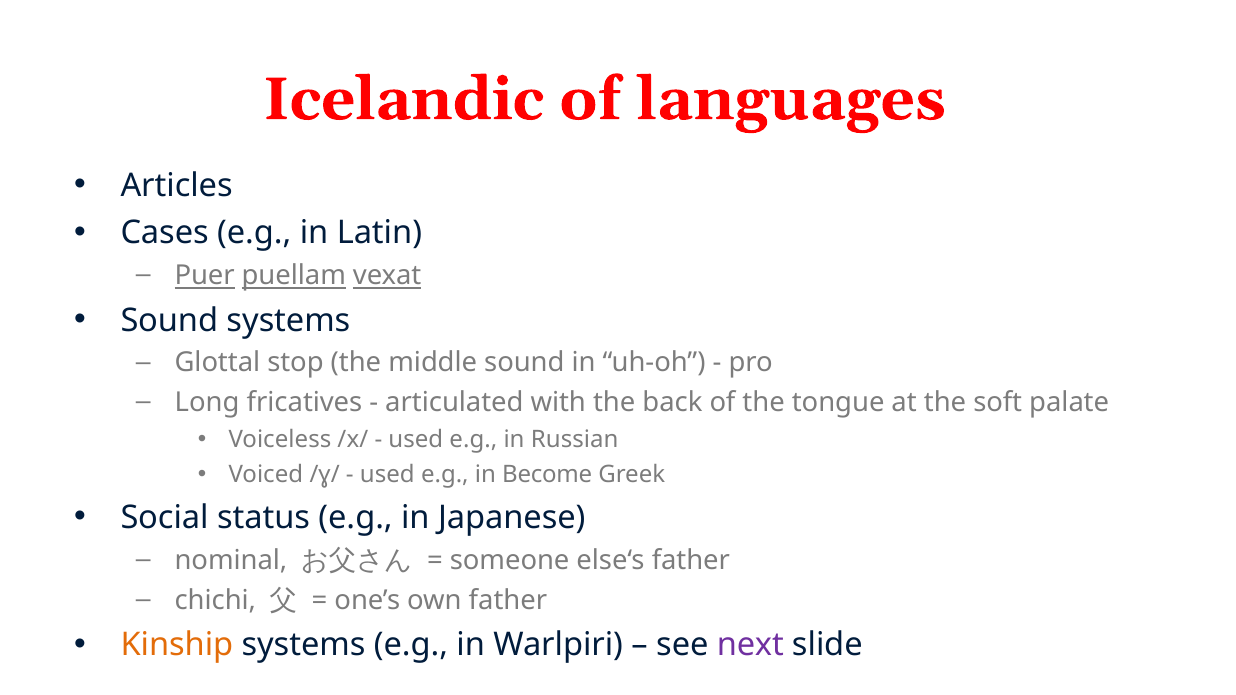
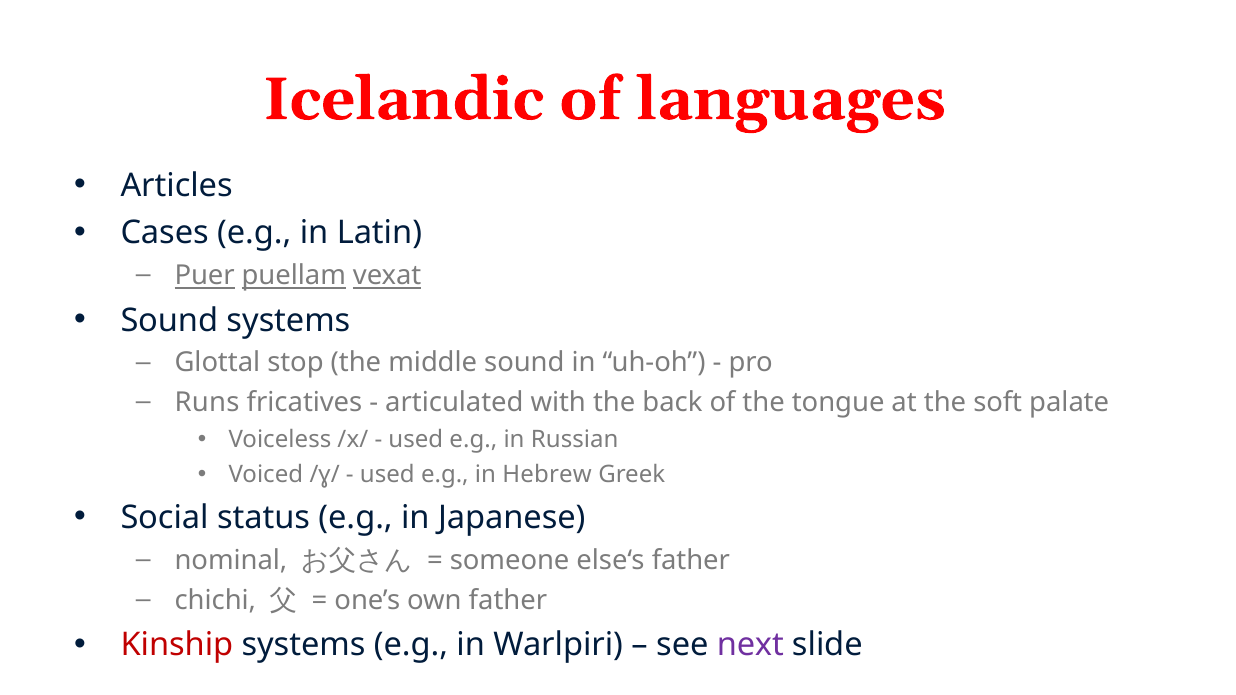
Long: Long -> Runs
Become: Become -> Hebrew
Kinship colour: orange -> red
